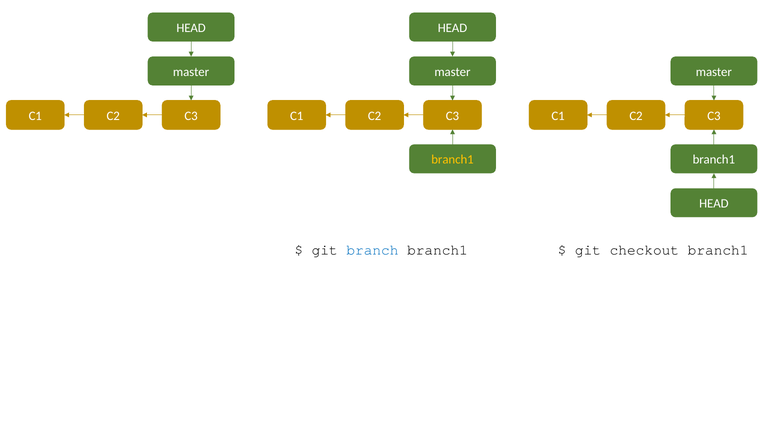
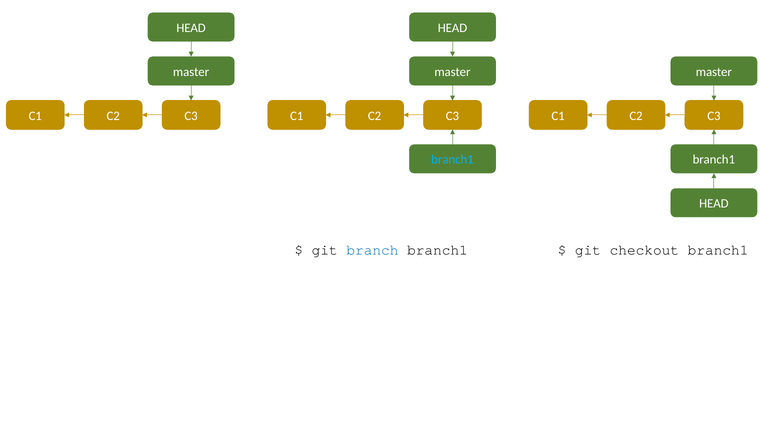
branch1 at (453, 160) colour: yellow -> light blue
